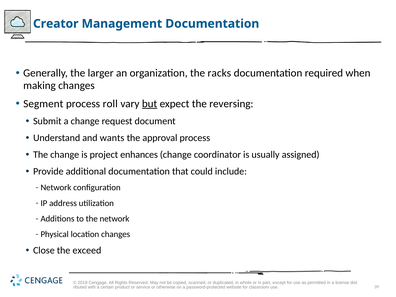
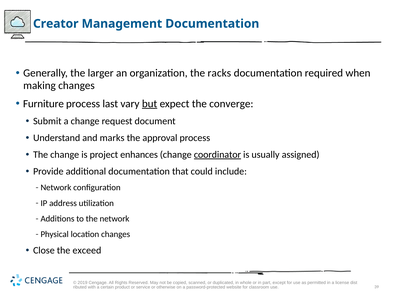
Segment: Segment -> Furniture
roll: roll -> last
reversing: reversing -> converge
wants: wants -> marks
coordinator underline: none -> present
